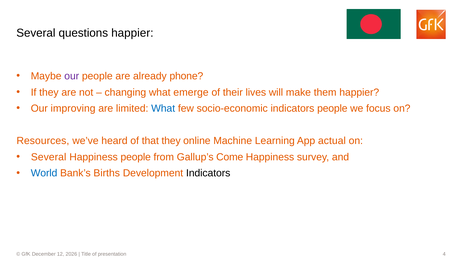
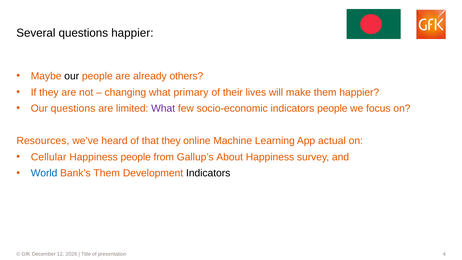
our at (72, 76) colour: purple -> black
phone: phone -> others
emerge: emerge -> primary
Our improving: improving -> questions
What at (163, 108) colour: blue -> purple
Several at (49, 157): Several -> Cellular
Come: Come -> About
Bank’s Births: Births -> Them
